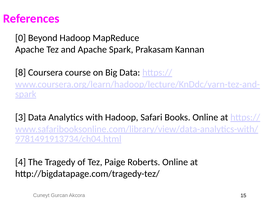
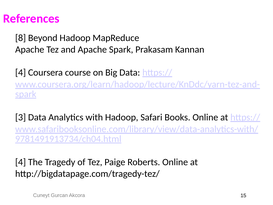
0: 0 -> 8
8 at (21, 73): 8 -> 4
